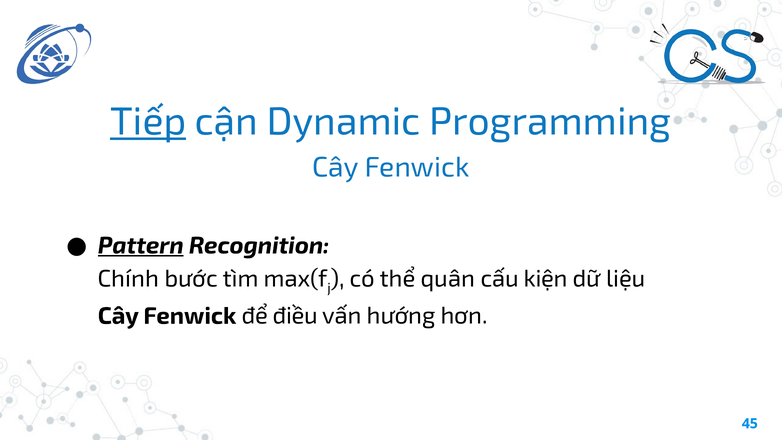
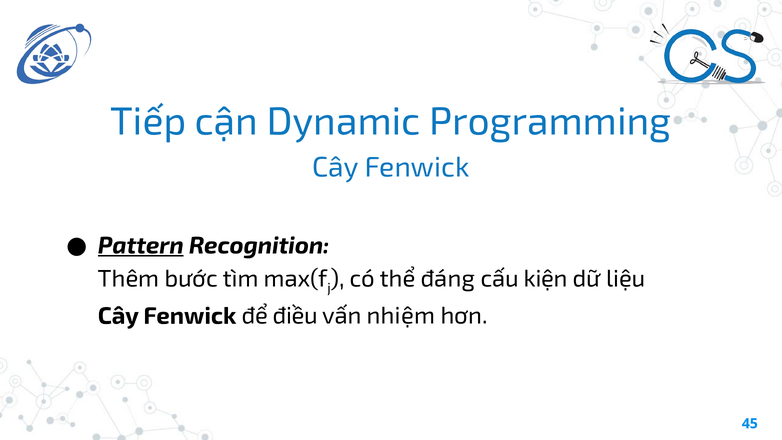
Tiếp underline: present -> none
Chính: Chính -> Thêm
quân: quân -> đáng
hướng: hướng -> nhiệm
